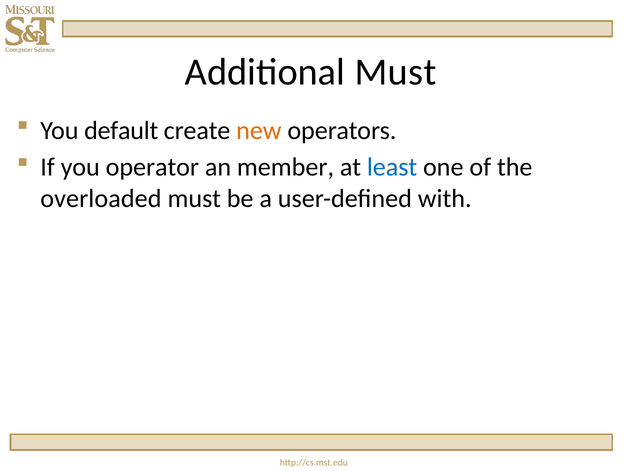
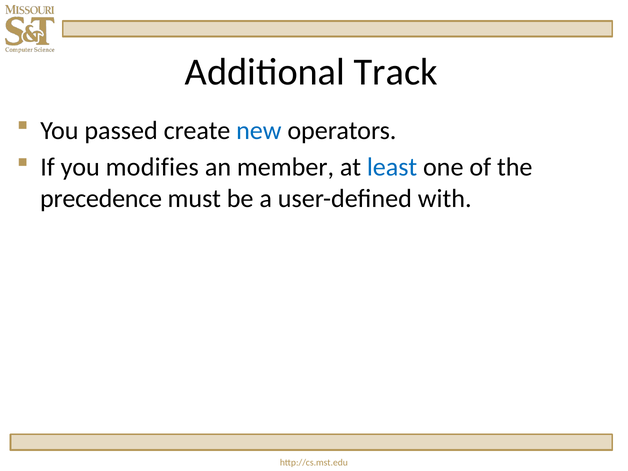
Additional Must: Must -> Track
default: default -> passed
new colour: orange -> blue
operator: operator -> modifies
overloaded: overloaded -> precedence
